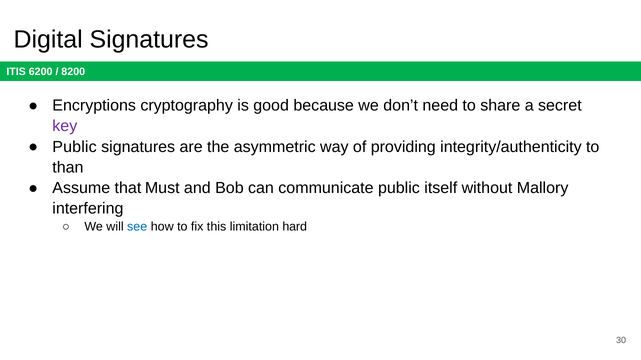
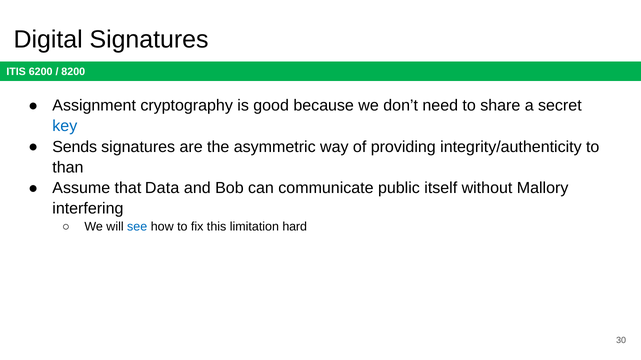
Encryptions: Encryptions -> Assignment
key colour: purple -> blue
Public at (75, 147): Public -> Sends
Must: Must -> Data
